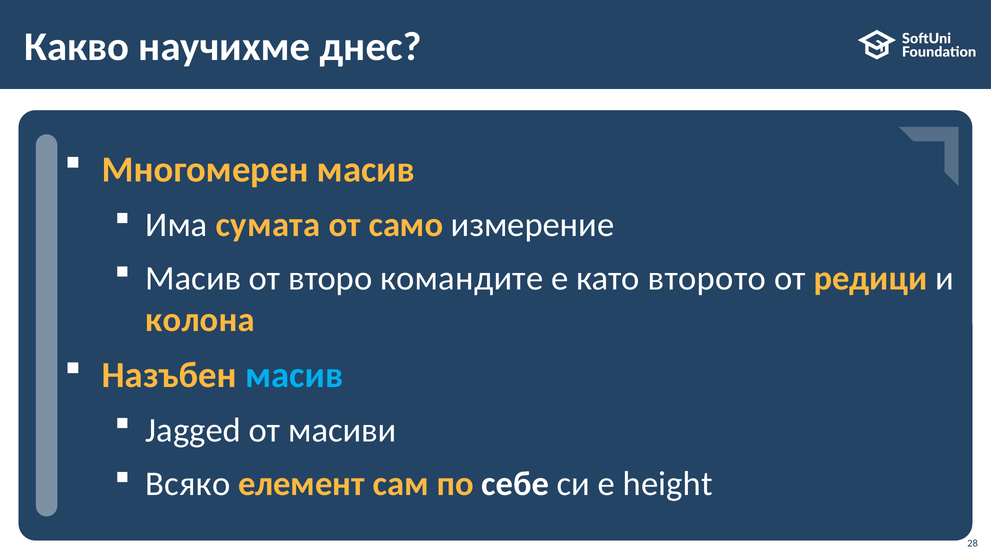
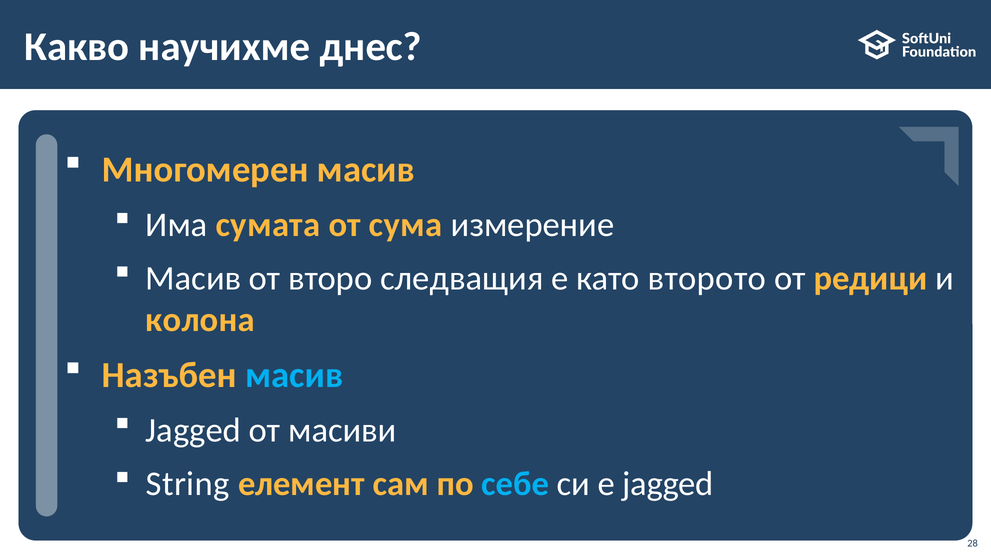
само: само -> сума
командите: командите -> следващия
Всяко: Всяко -> String
себе colour: white -> light blue
е height: height -> jagged
